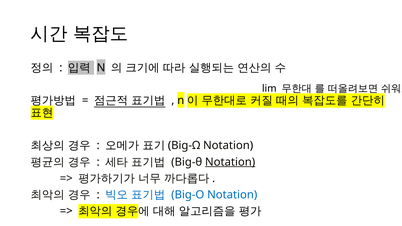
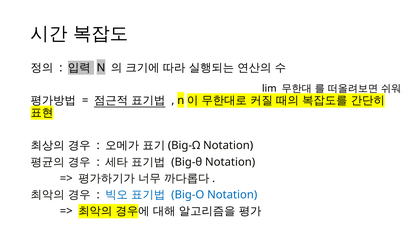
Notation at (230, 162) underline: present -> none
